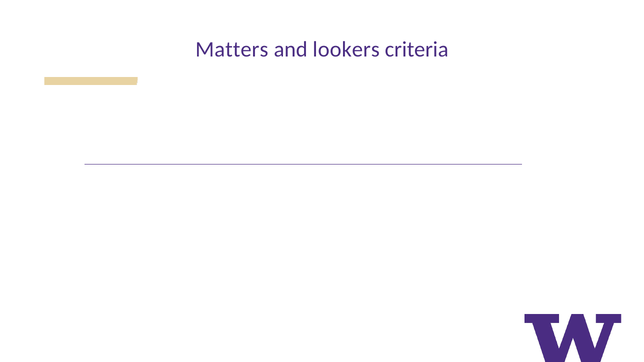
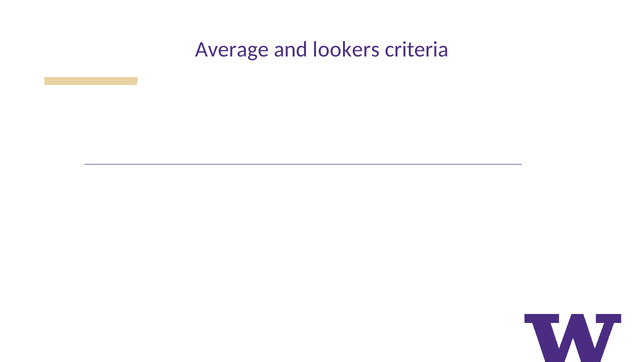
Matters: Matters -> Average
